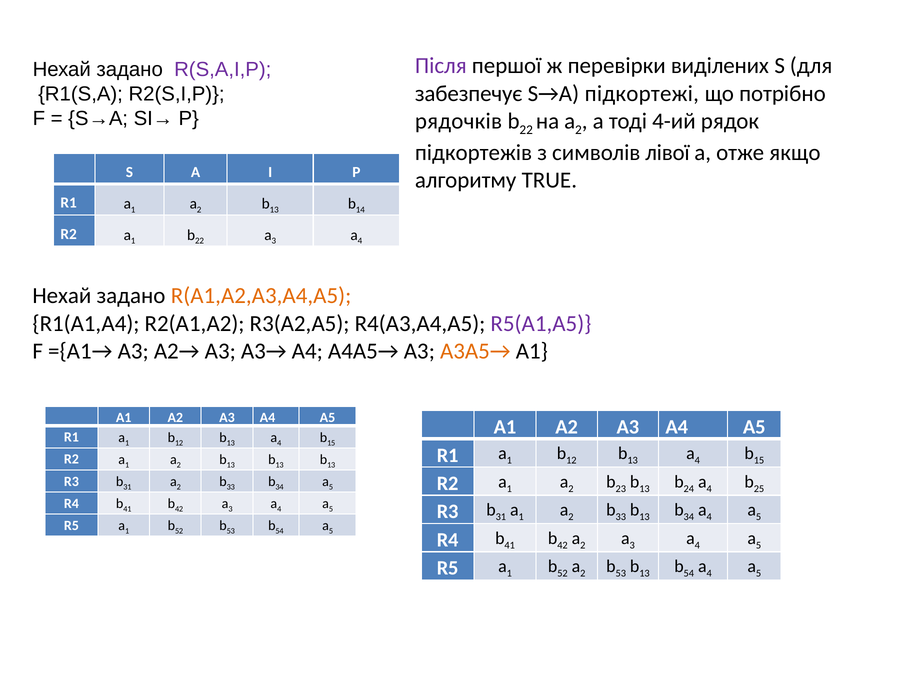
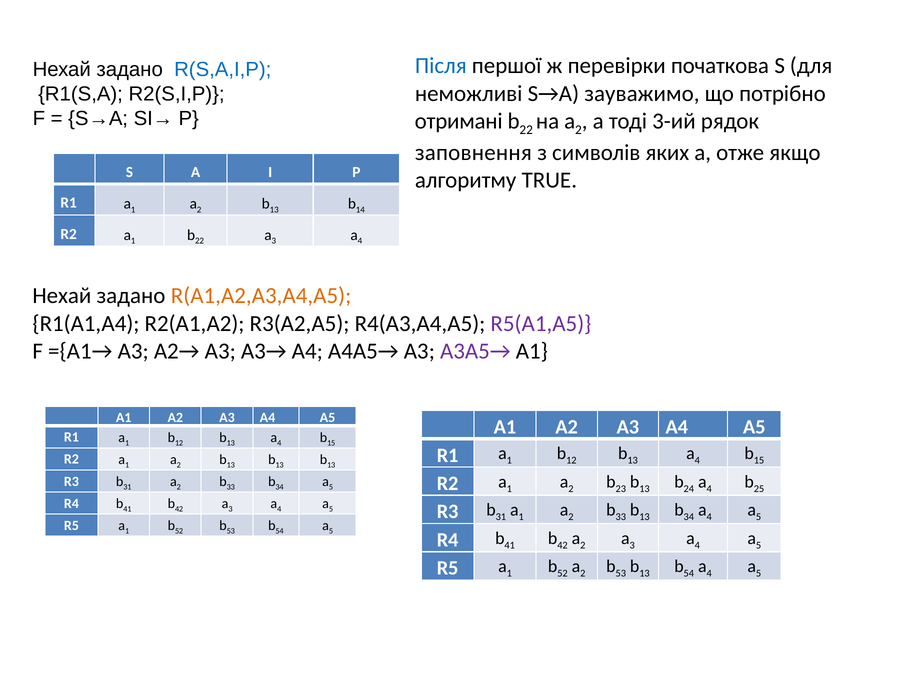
Після colour: purple -> blue
виділених: виділених -> початкова
R(S,A,I,P colour: purple -> blue
забезпечує: забезпечує -> неможливі
підкортежі: підкортежі -> зауважимо
рядочків: рядочків -> отримані
4-ий: 4-ий -> 3-ий
підкортежів: підкортежів -> заповнення
лівої: лівої -> яких
A3A5→ colour: orange -> purple
